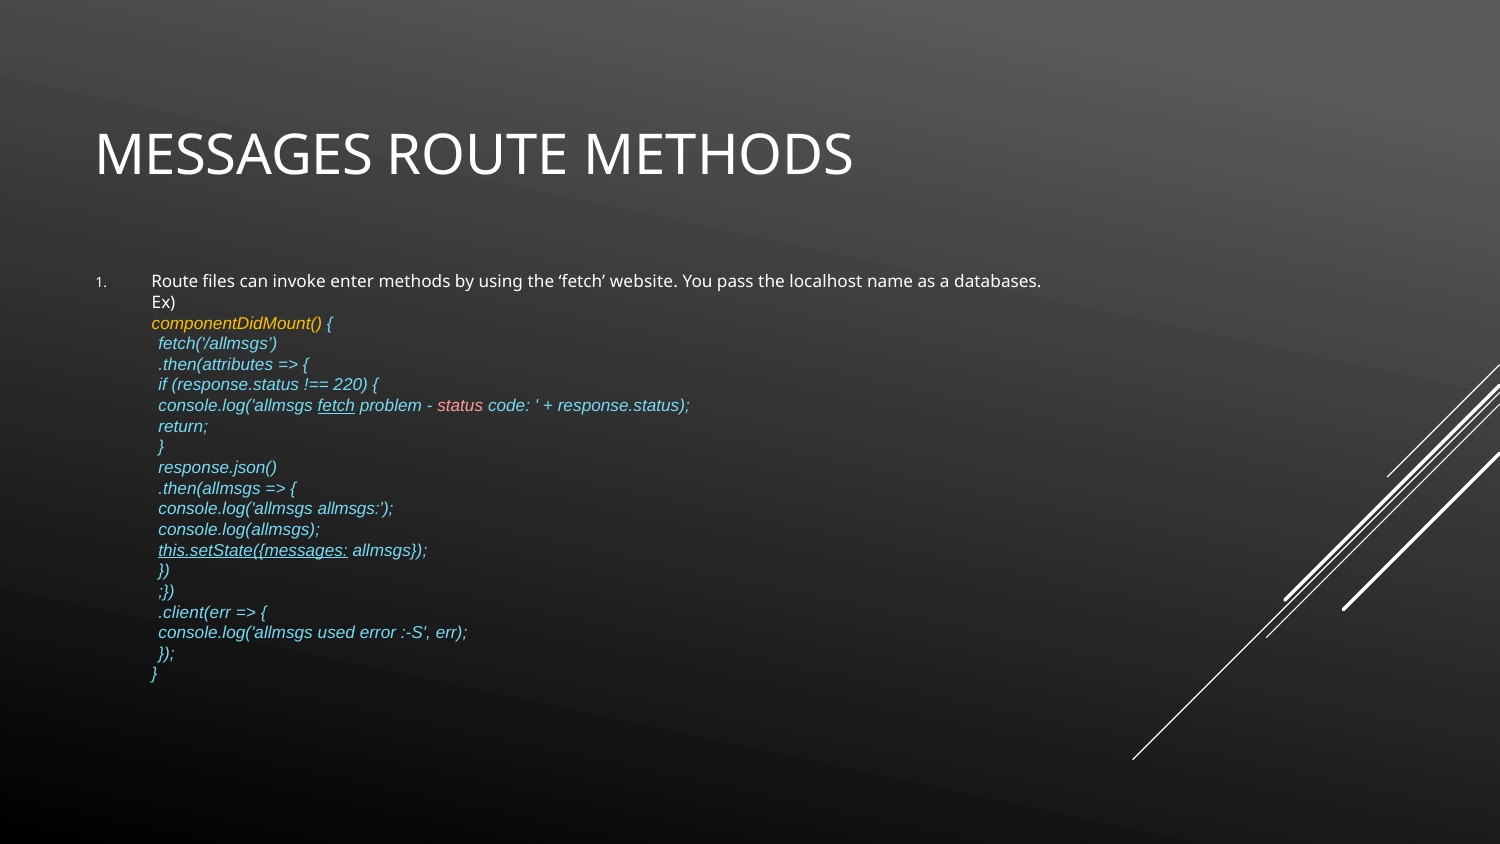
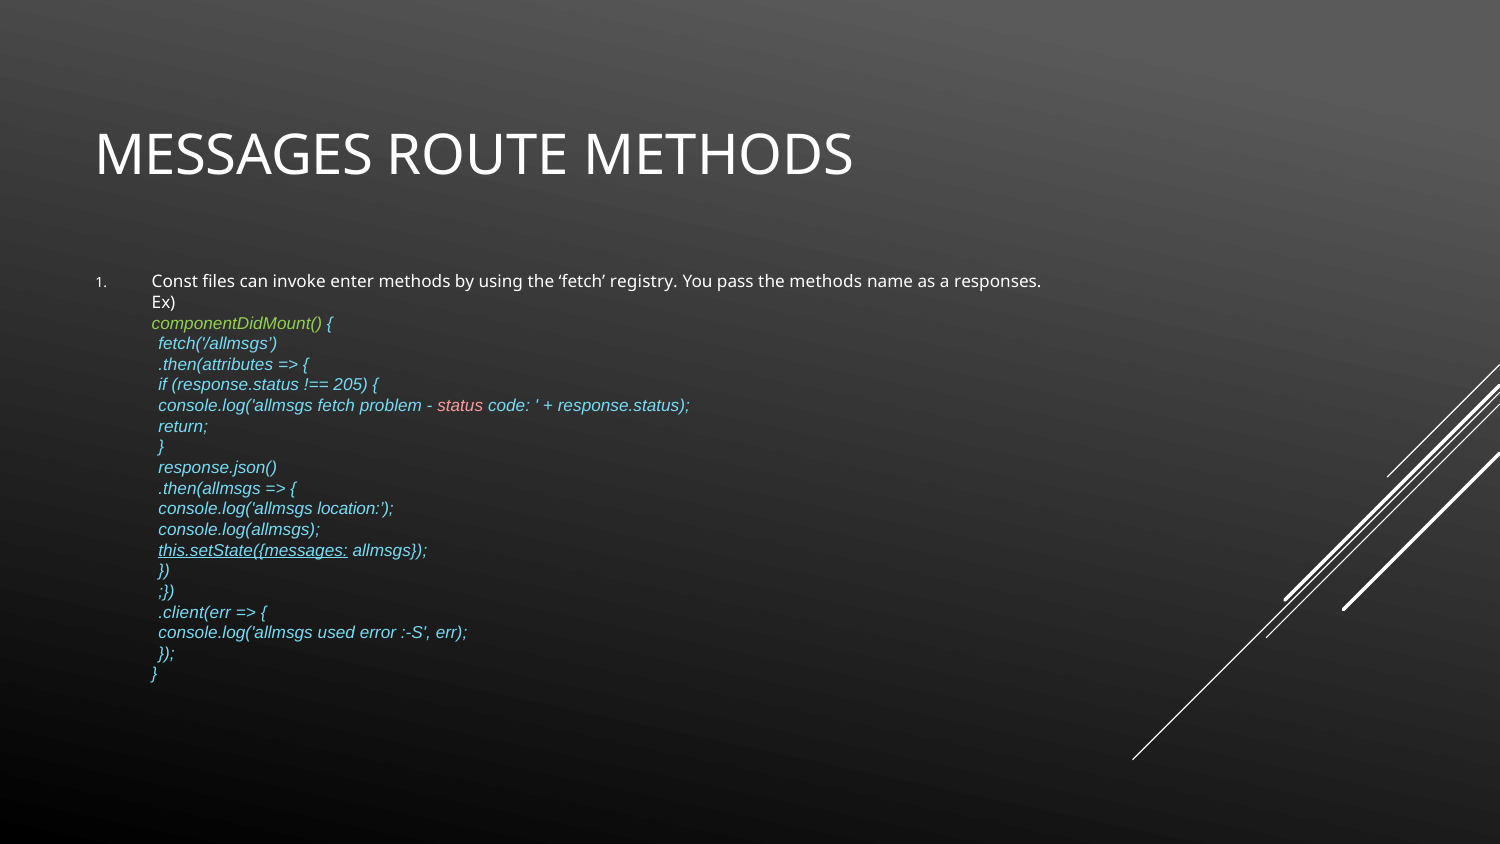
Route at (175, 282): Route -> Const
website: website -> registry
the localhost: localhost -> methods
databases: databases -> responses
componentDidMount( colour: yellow -> light green
220: 220 -> 205
fetch at (336, 406) underline: present -> none
console.log('allmsgs allmsgs: allmsgs -> location
